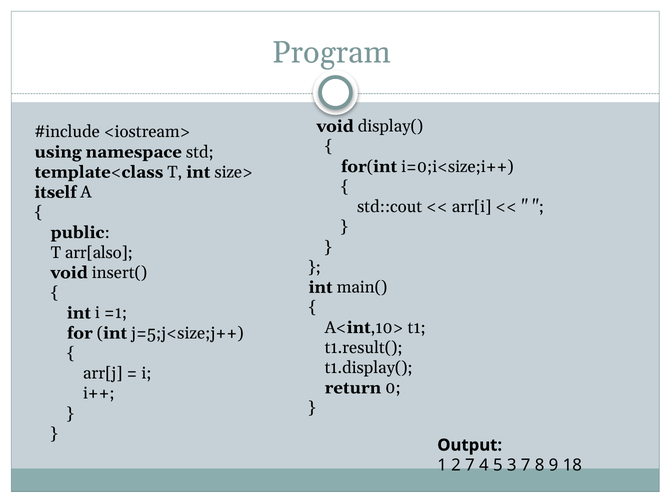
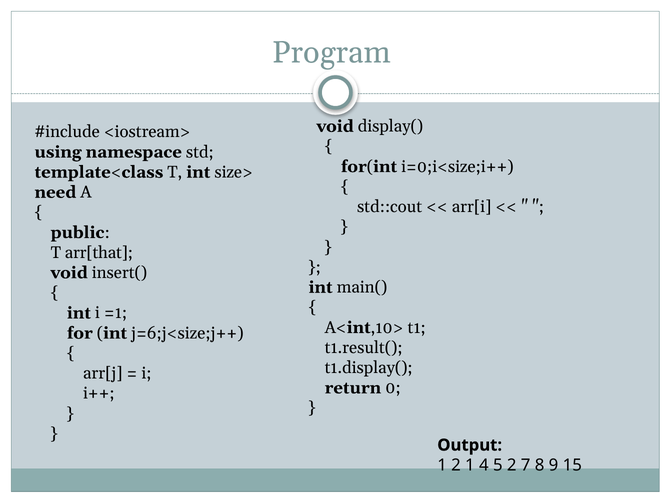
itself: itself -> need
arr[also: arr[also -> arr[that
j=5;j<size;j++: j=5;j<size;j++ -> j=6;j<size;j++
2 7: 7 -> 1
5 3: 3 -> 2
18: 18 -> 15
